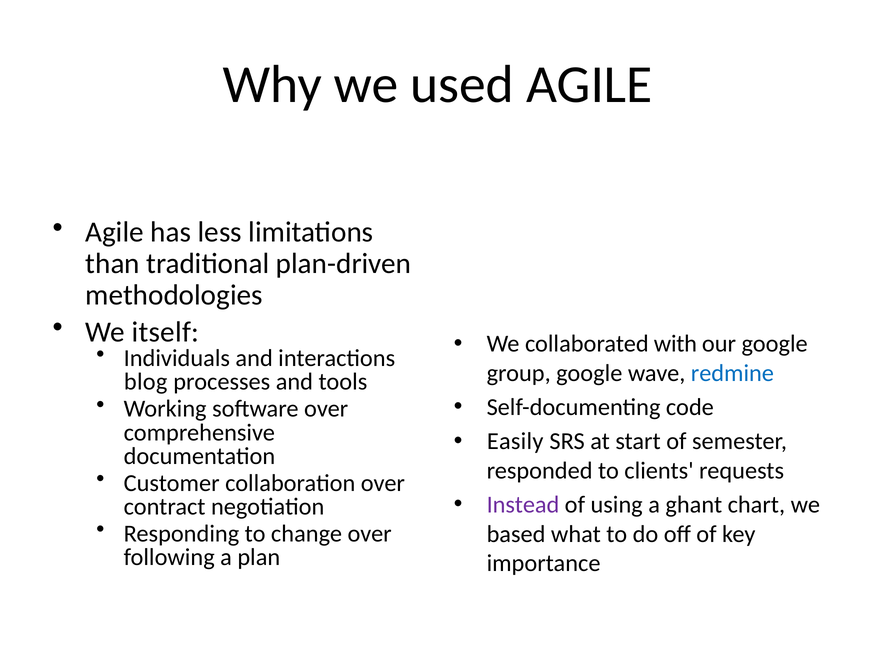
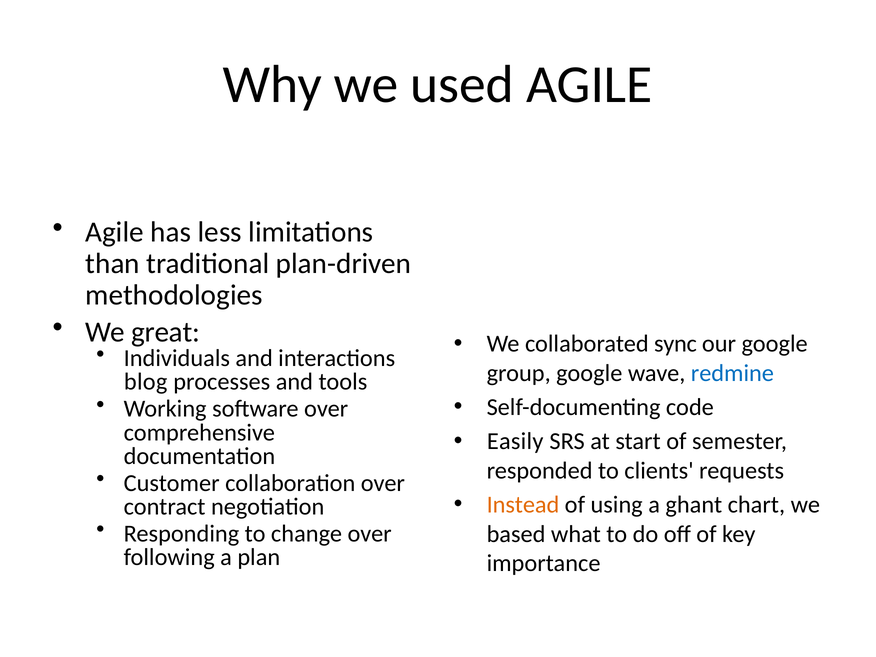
itself: itself -> great
with: with -> sync
Instead colour: purple -> orange
